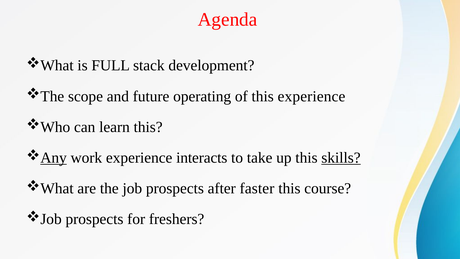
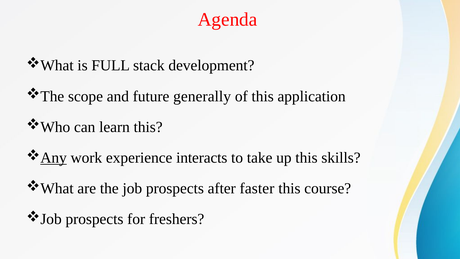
operating: operating -> generally
this experience: experience -> application
skills underline: present -> none
